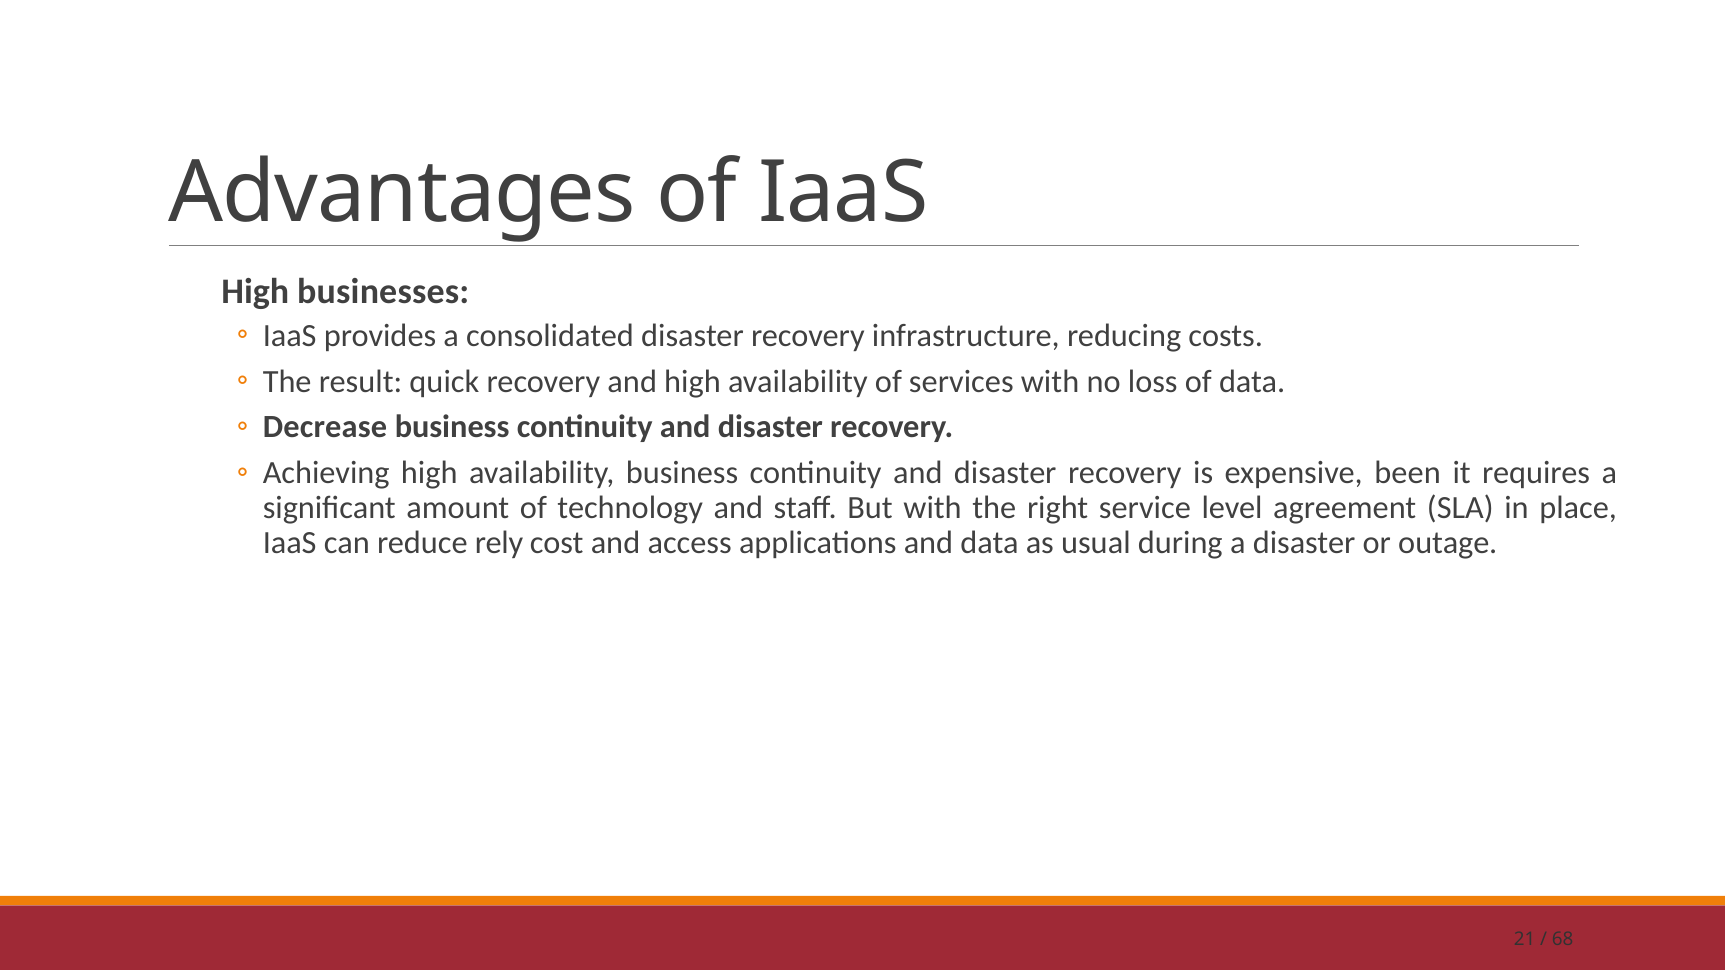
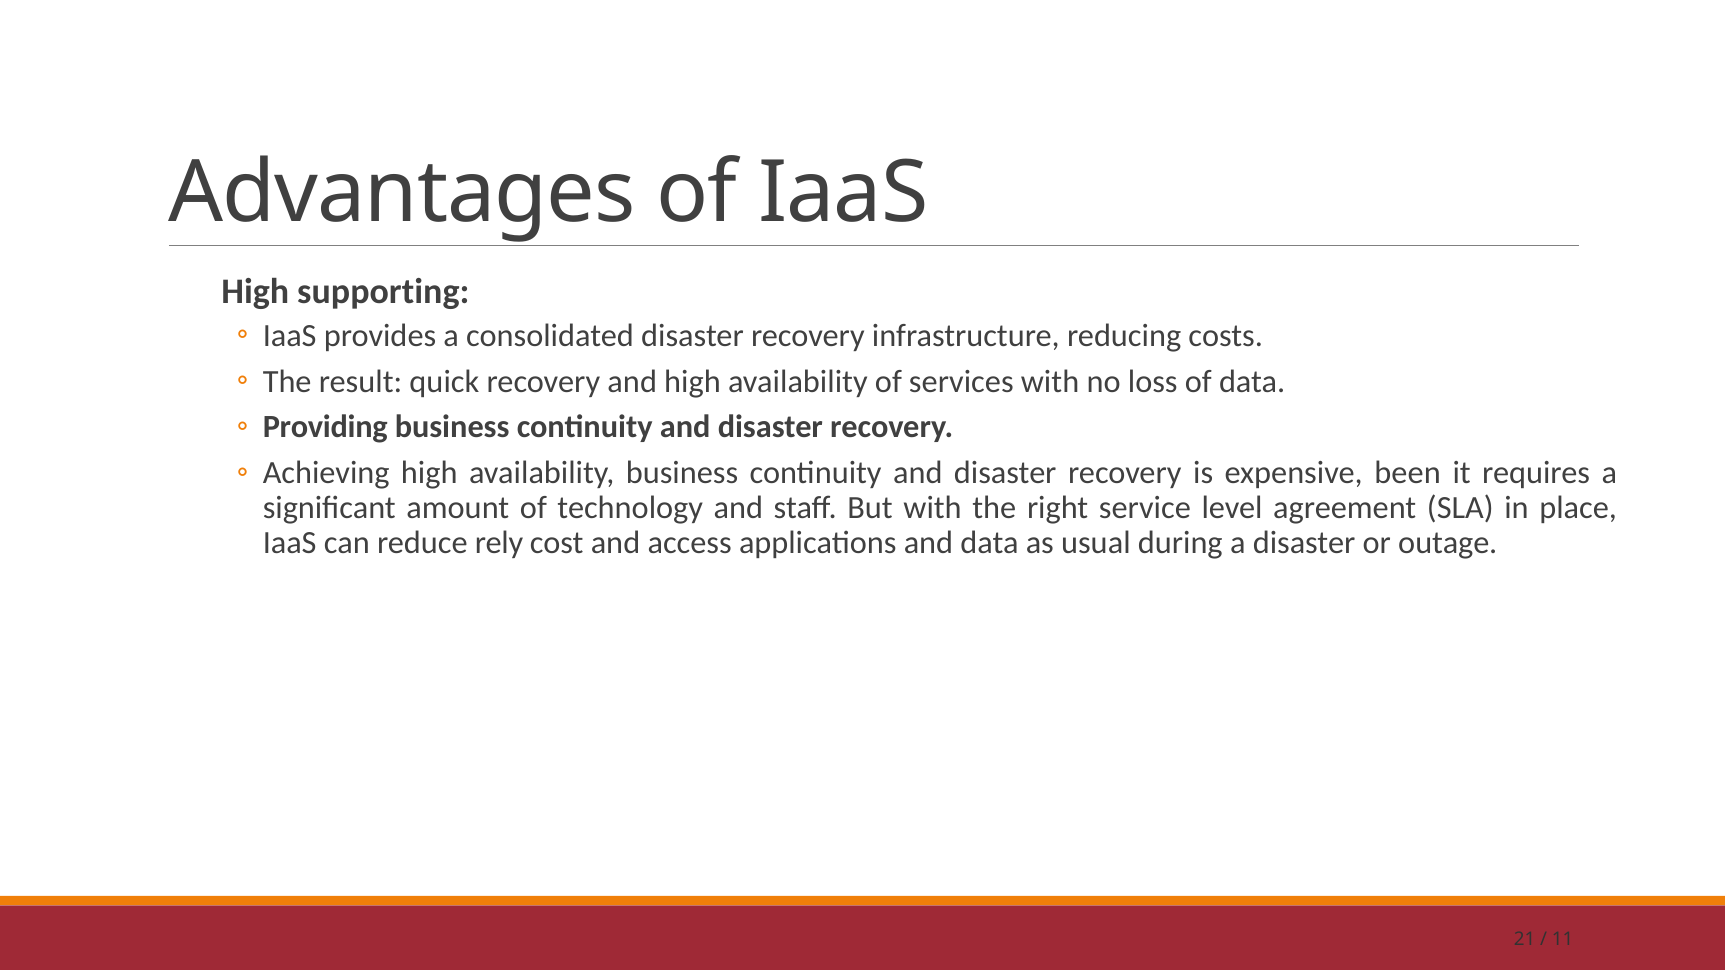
businesses: businesses -> supporting
Decrease: Decrease -> Providing
68: 68 -> 11
